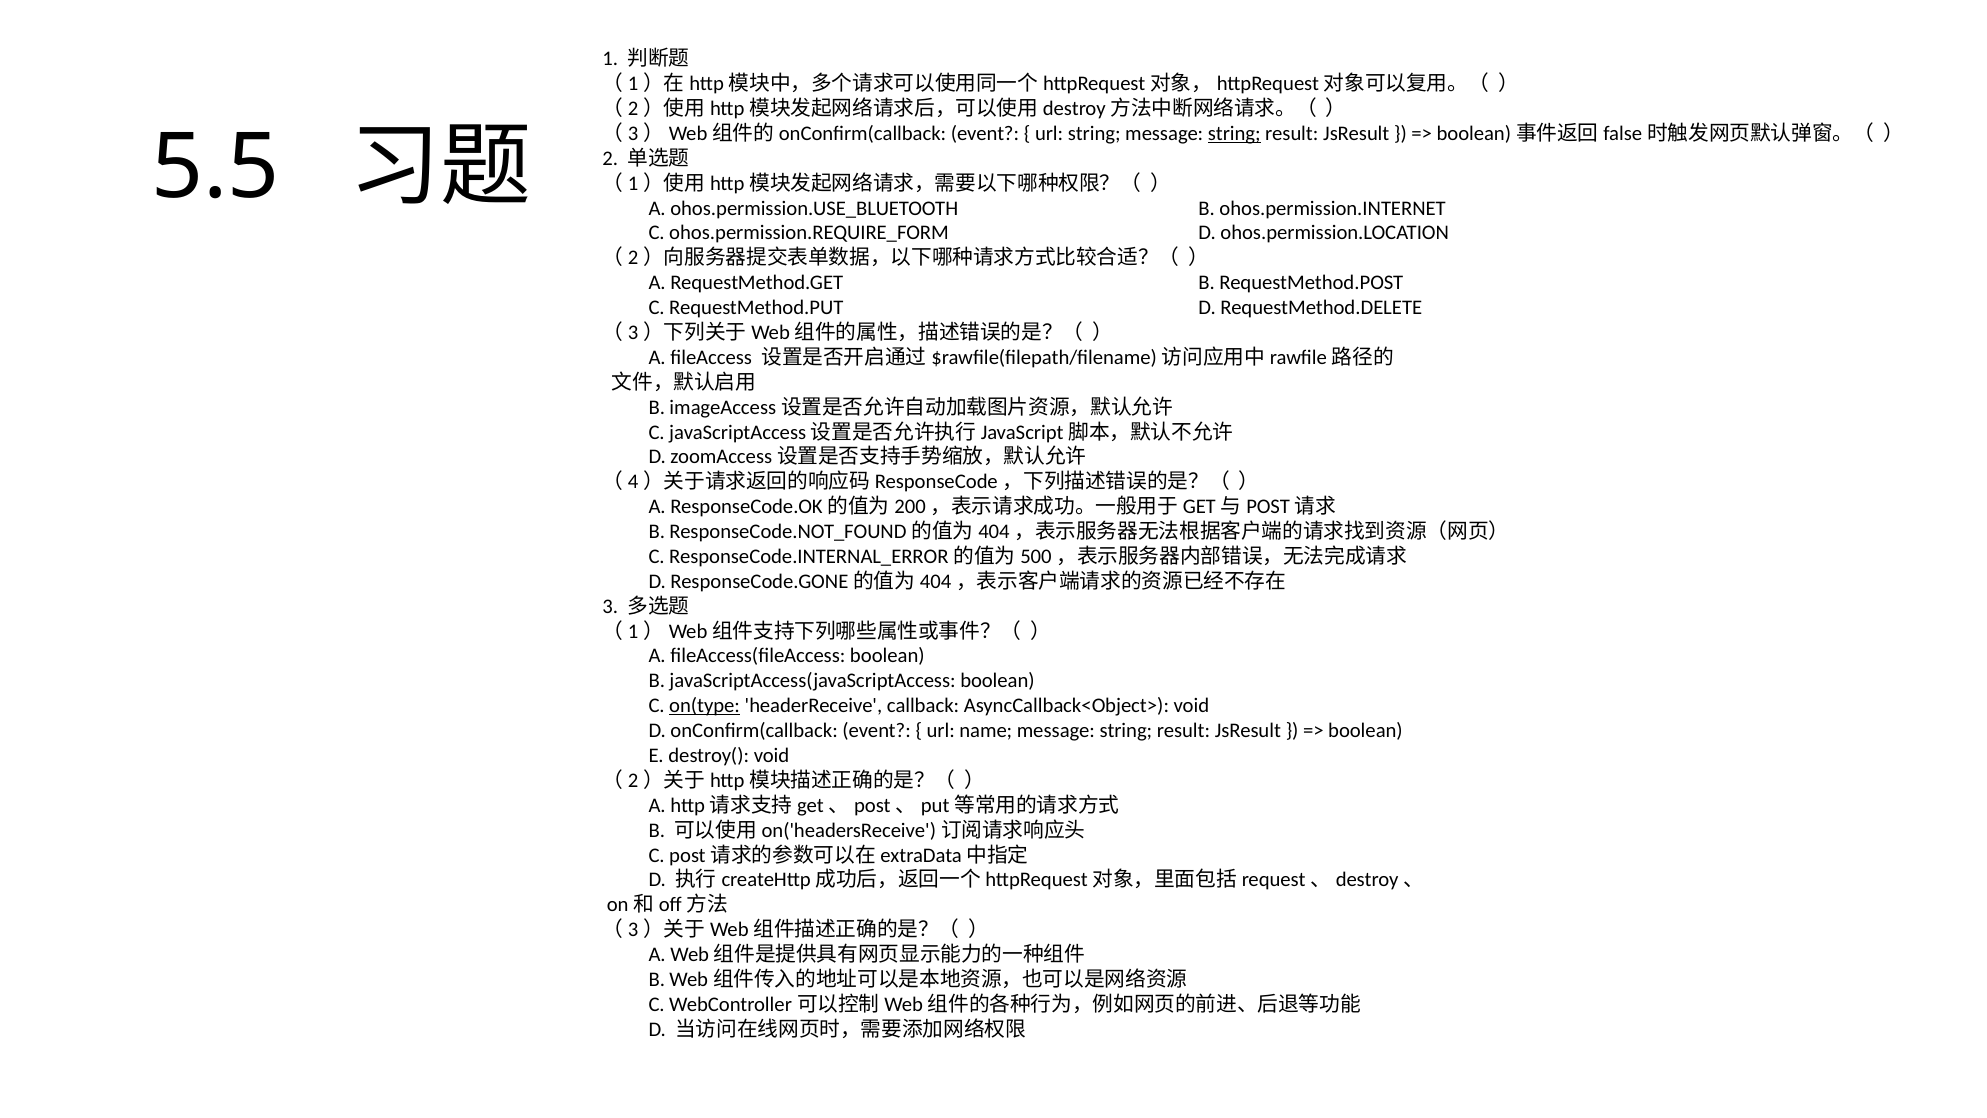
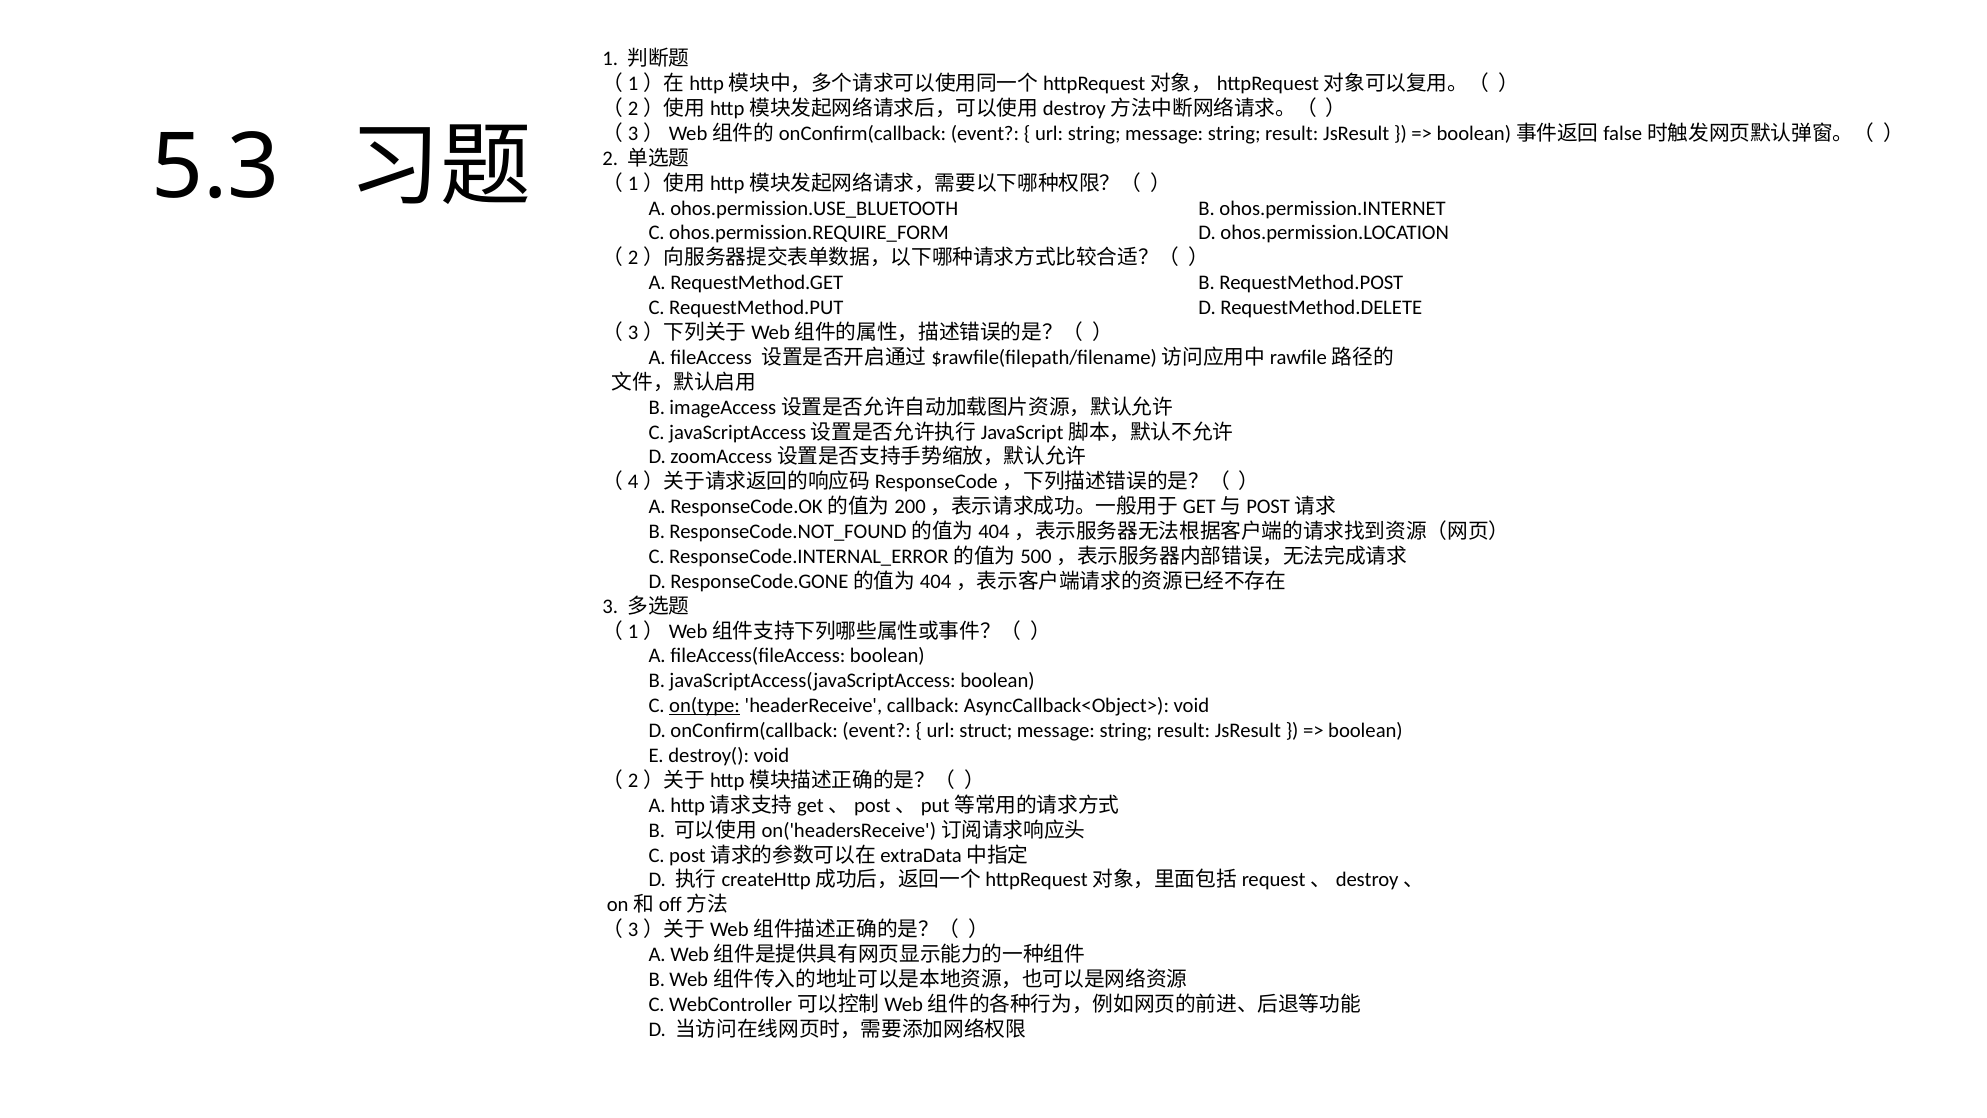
string at (1234, 134) underline: present -> none
5.5: 5.5 -> 5.3
name: name -> struct
